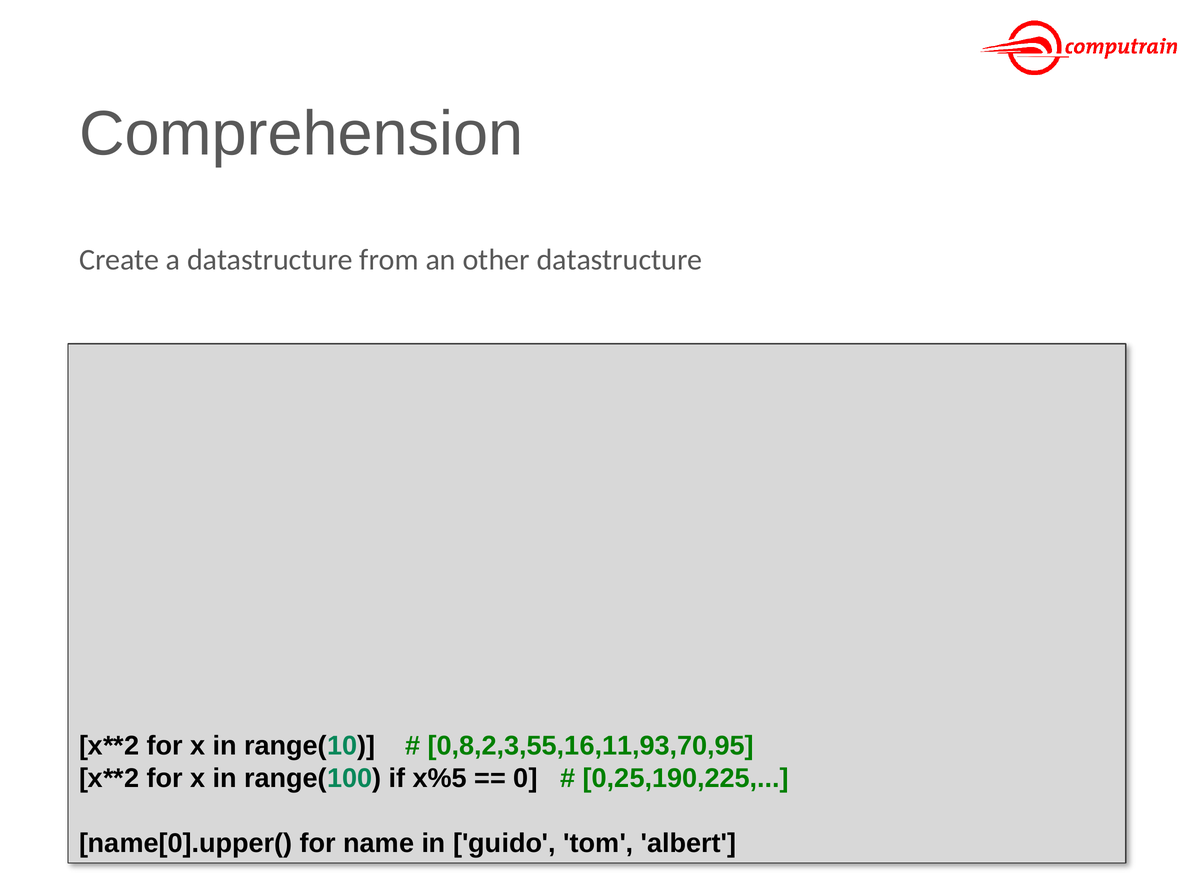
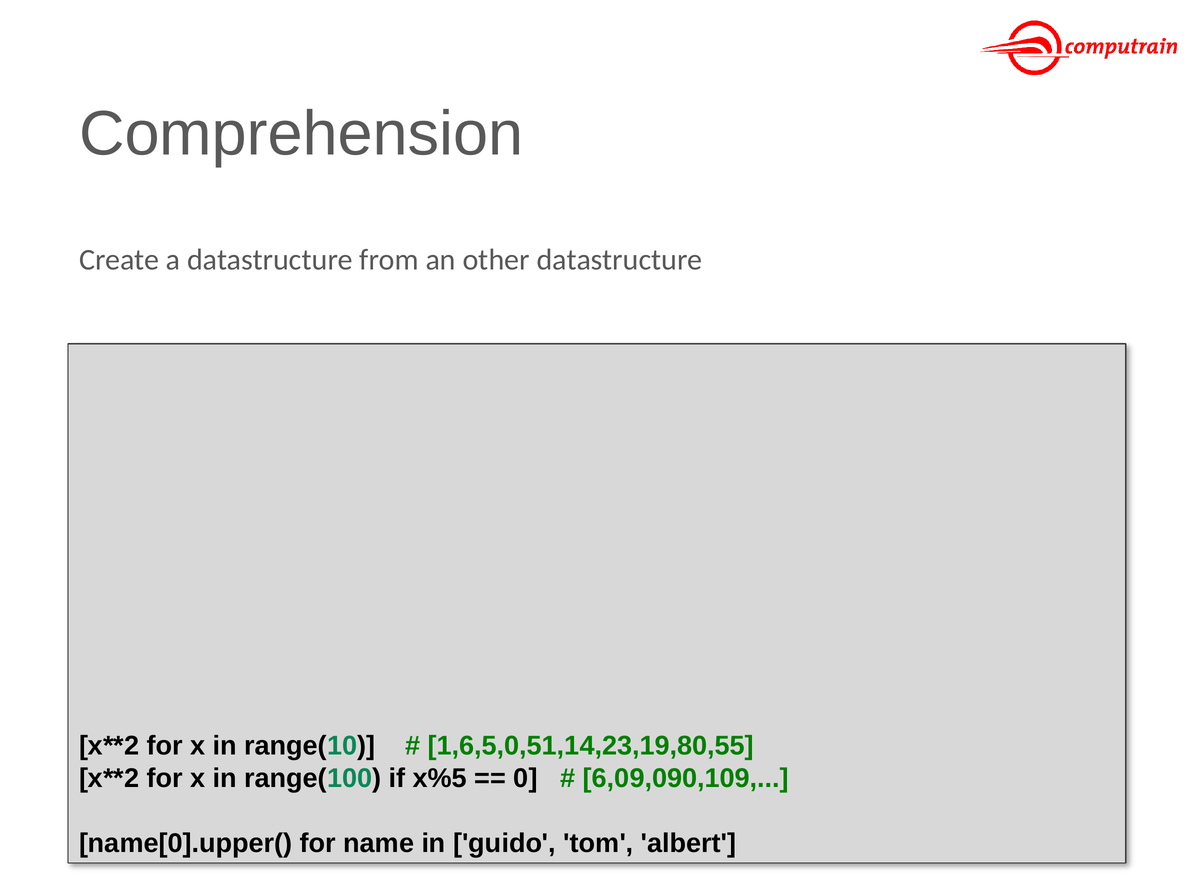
0,8,2,3,55,16,11,93,70,95: 0,8,2,3,55,16,11,93,70,95 -> 1,6,5,0,51,14,23,19,80,55
0,25,190,225: 0,25,190,225 -> 6,09,090,109
